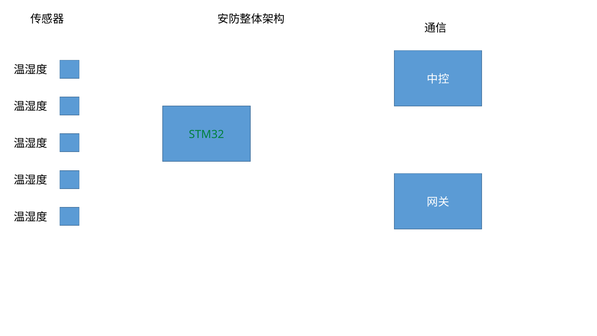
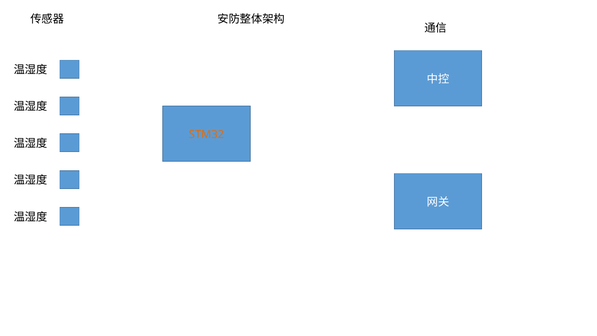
STM32 colour: green -> orange
